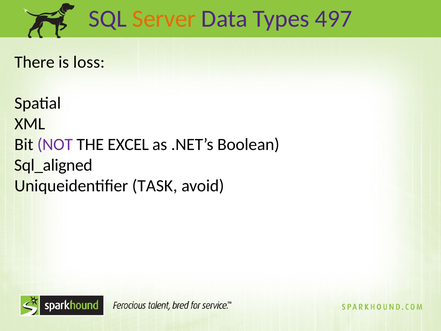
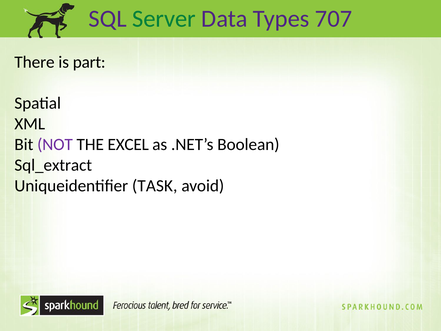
Server colour: orange -> green
497: 497 -> 707
loss: loss -> part
Sql_aligned: Sql_aligned -> Sql_extract
